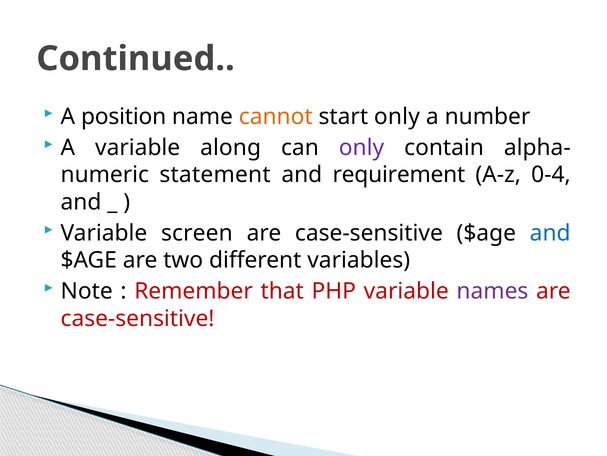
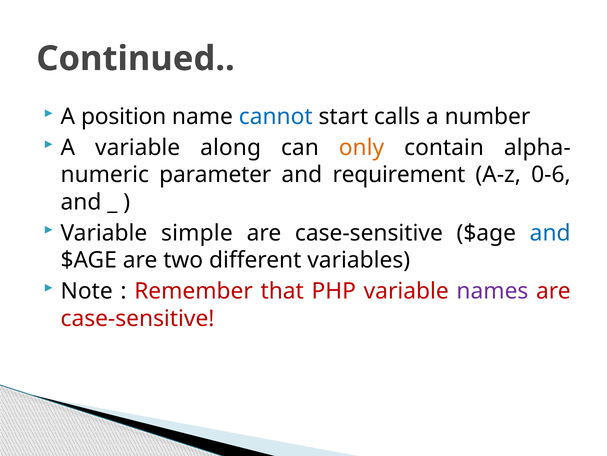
cannot colour: orange -> blue
start only: only -> calls
only at (362, 147) colour: purple -> orange
statement: statement -> parameter
0-4: 0-4 -> 0-6
screen: screen -> simple
